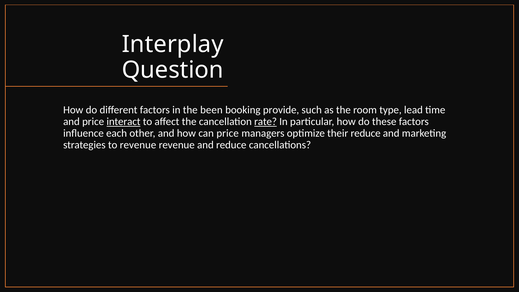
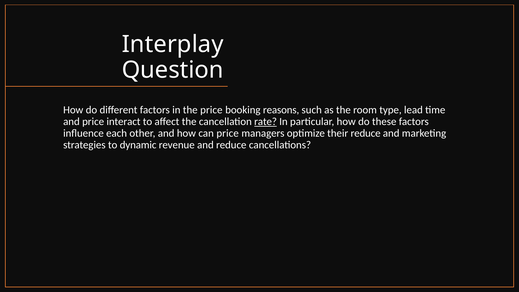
the been: been -> price
provide: provide -> reasons
interact underline: present -> none
to revenue: revenue -> dynamic
